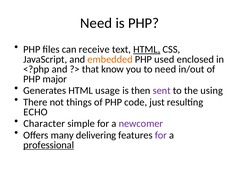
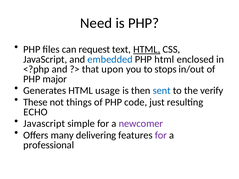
receive: receive -> request
embedded colour: orange -> blue
PHP used: used -> html
know: know -> upon
to need: need -> stops
sent colour: purple -> blue
using: using -> verify
There: There -> These
Character at (44, 124): Character -> Javascript
professional underline: present -> none
